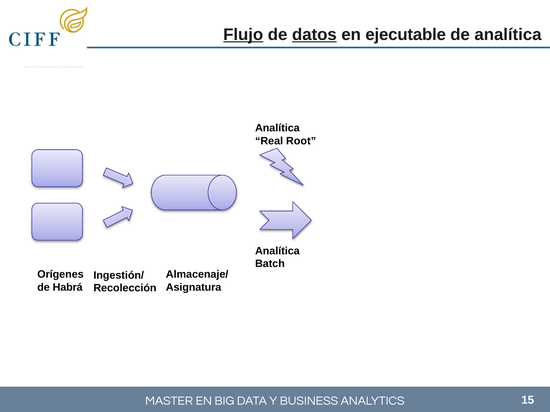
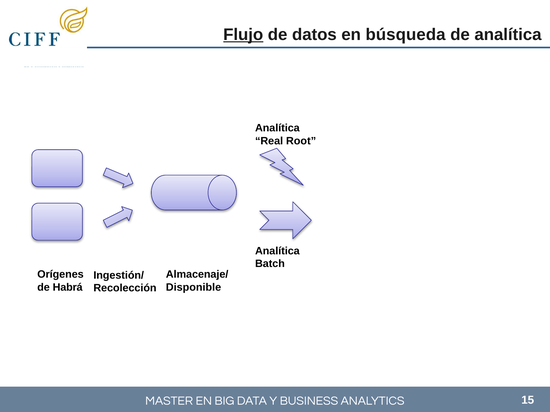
datos underline: present -> none
ejecutable: ejecutable -> búsqueda
Asignatura: Asignatura -> Disponible
